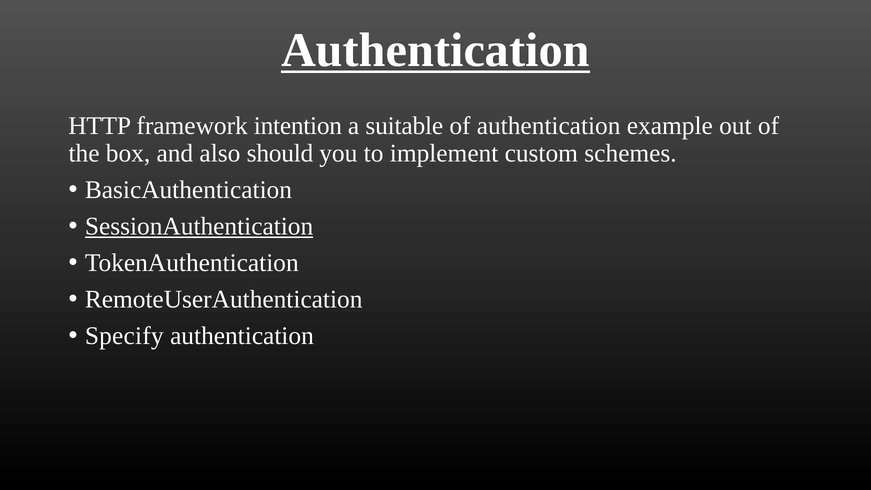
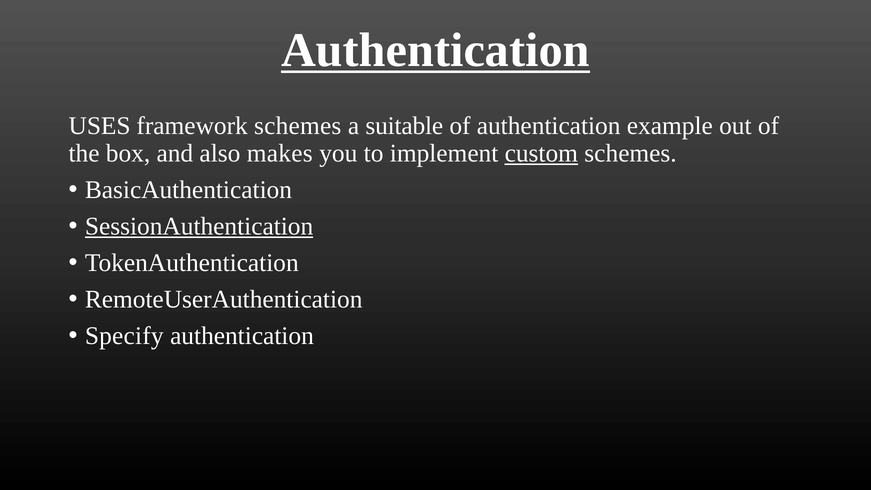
HTTP: HTTP -> USES
framework intention: intention -> schemes
should: should -> makes
custom underline: none -> present
